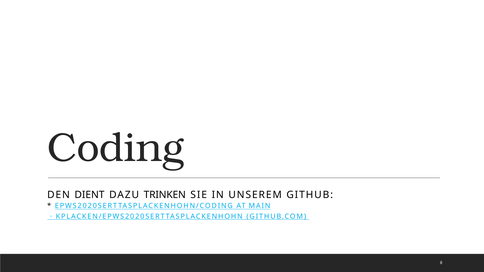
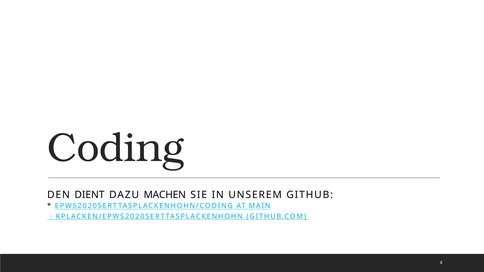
TRINKEN: TRINKEN -> MACHEN
